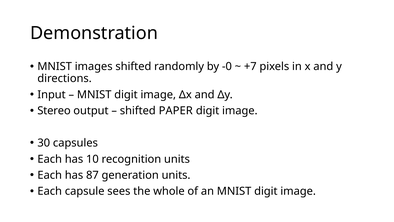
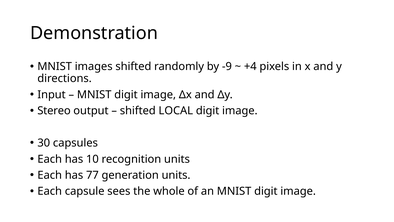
-0: -0 -> -9
+7: +7 -> +4
PAPER: PAPER -> LOCAL
87: 87 -> 77
